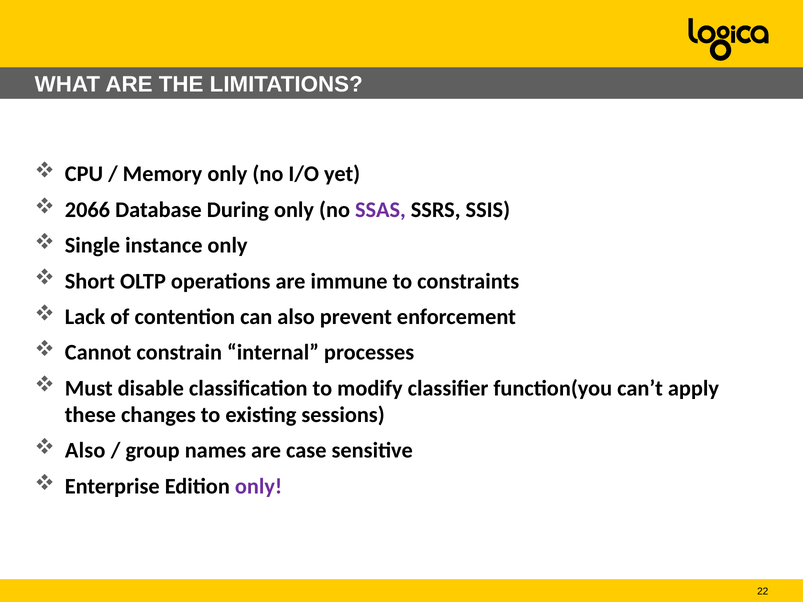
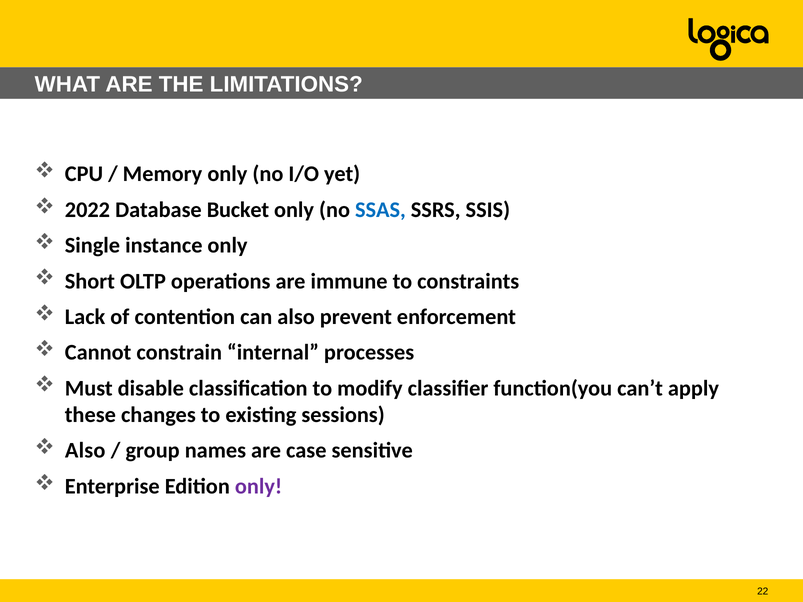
2066: 2066 -> 2022
During: During -> Bucket
SSAS colour: purple -> blue
